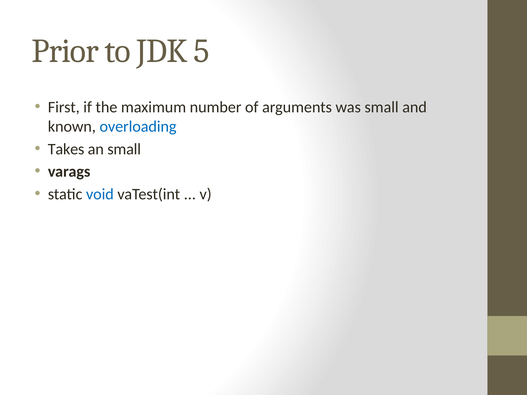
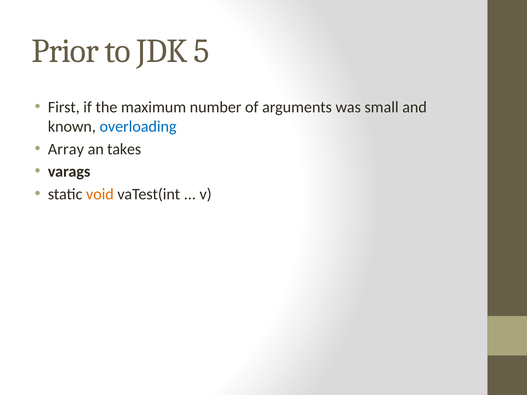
Takes: Takes -> Array
an small: small -> takes
void colour: blue -> orange
